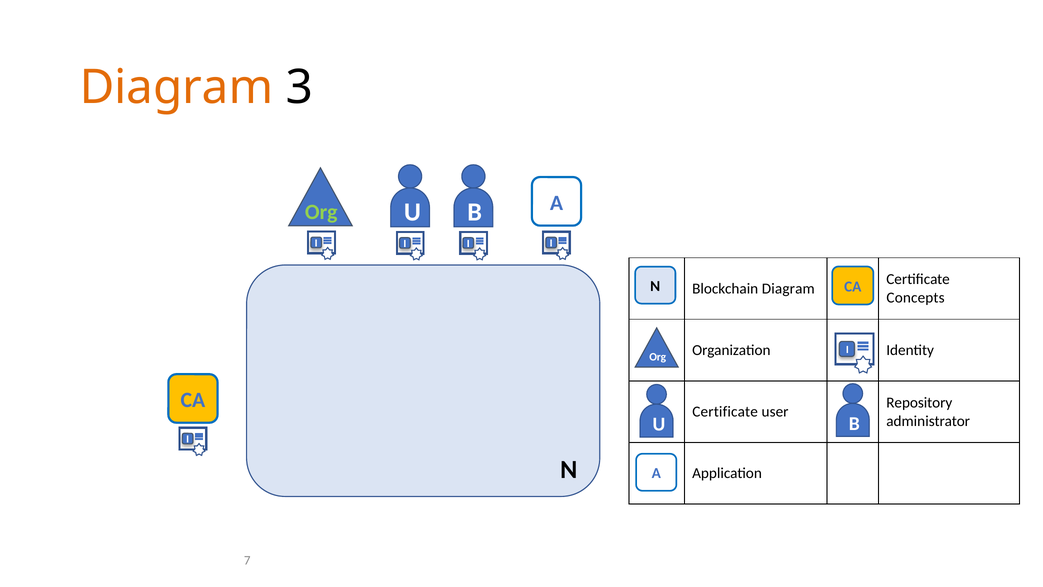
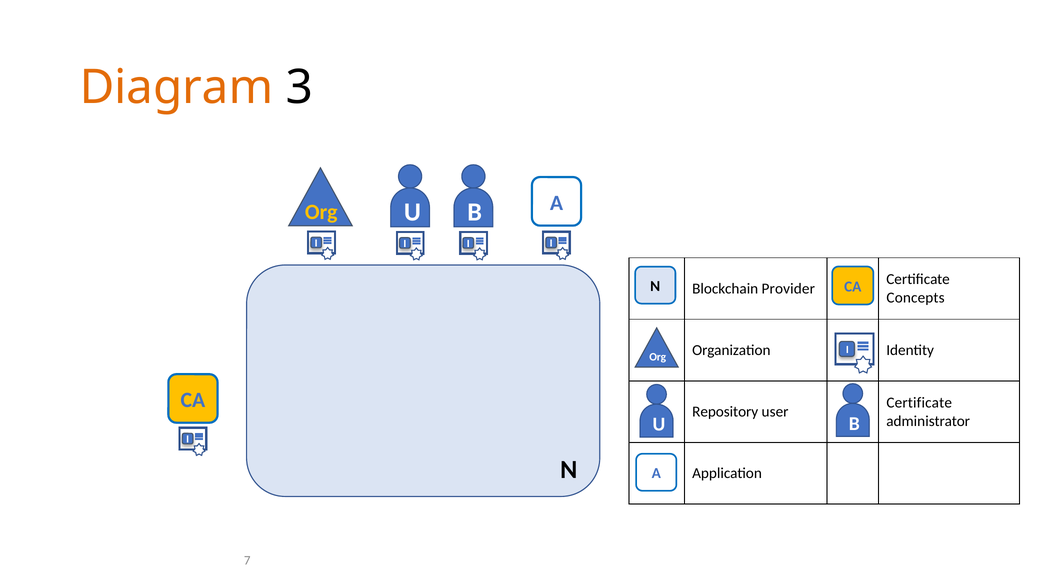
Org at (321, 212) colour: light green -> yellow
Blockchain Diagram: Diagram -> Provider
Repository at (919, 402): Repository -> Certificate
Certificate at (725, 412): Certificate -> Repository
